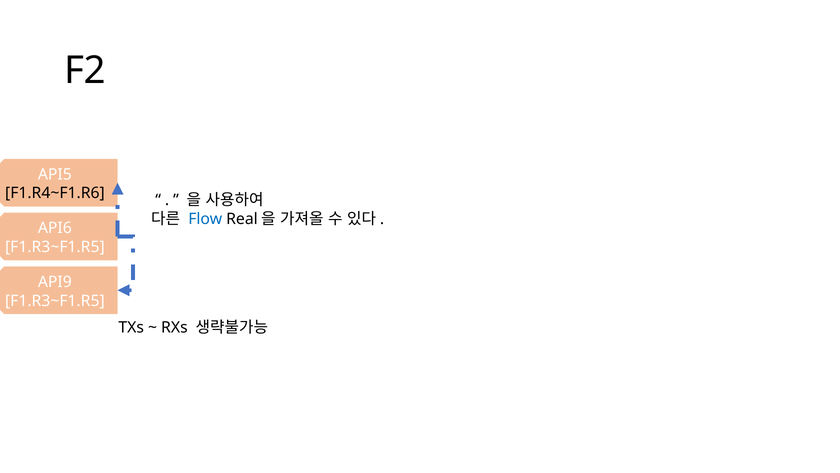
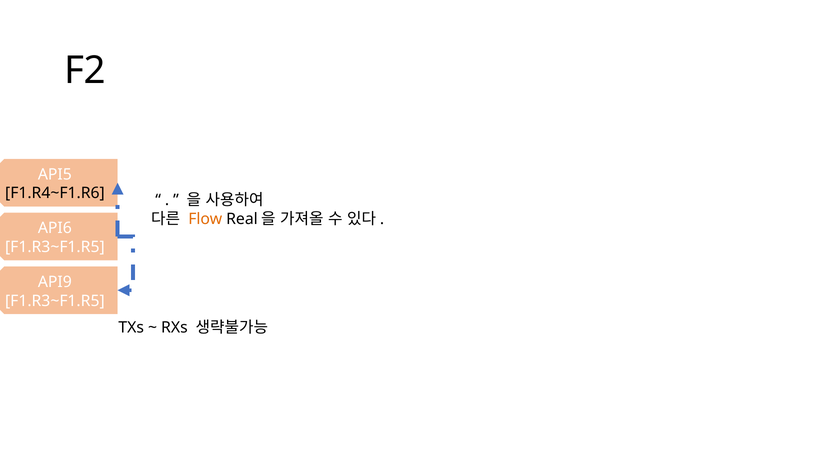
Flow colour: blue -> orange
